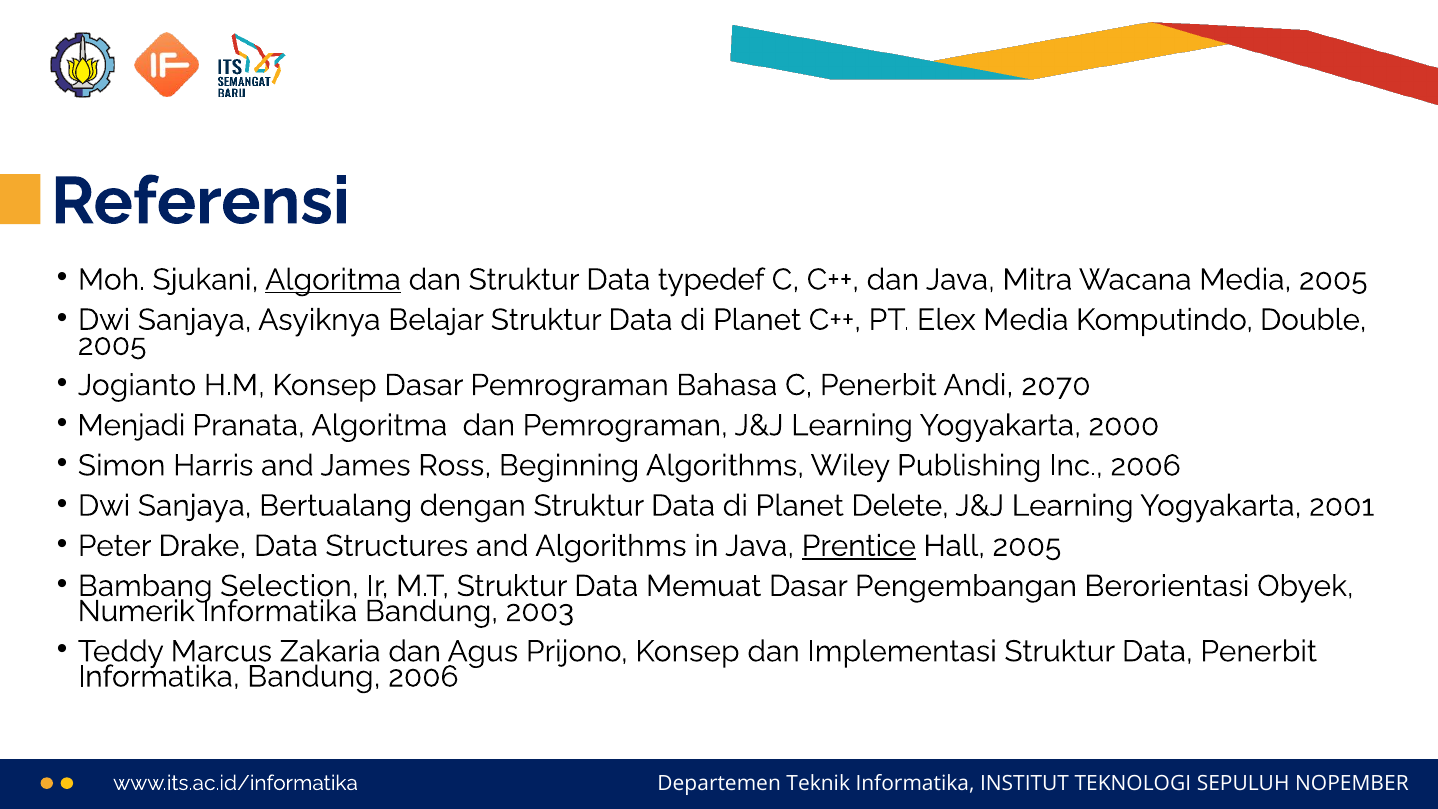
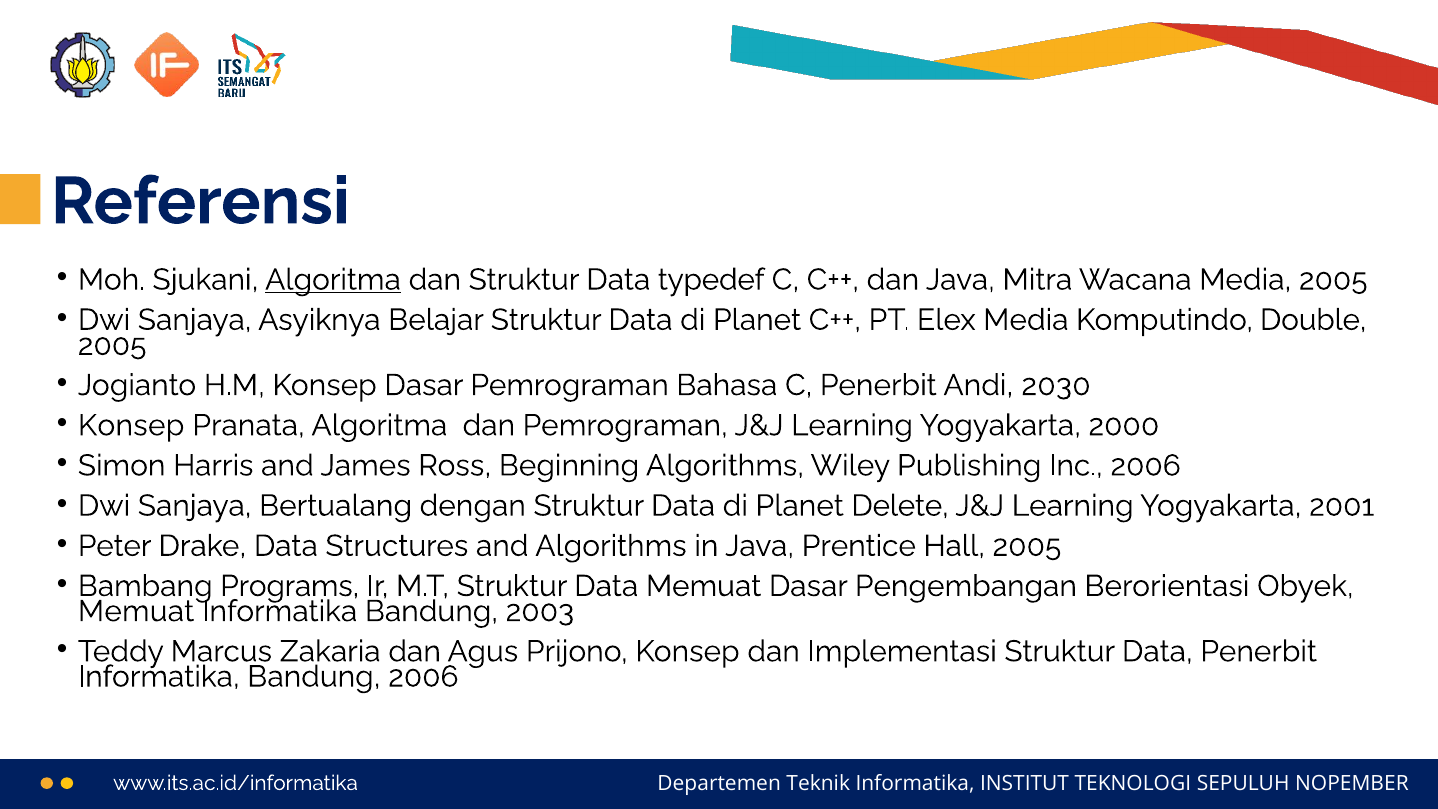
2070: 2070 -> 2030
Menjadi at (131, 425): Menjadi -> Konsep
Prentice underline: present -> none
Selection: Selection -> Programs
Numerik at (136, 611): Numerik -> Memuat
